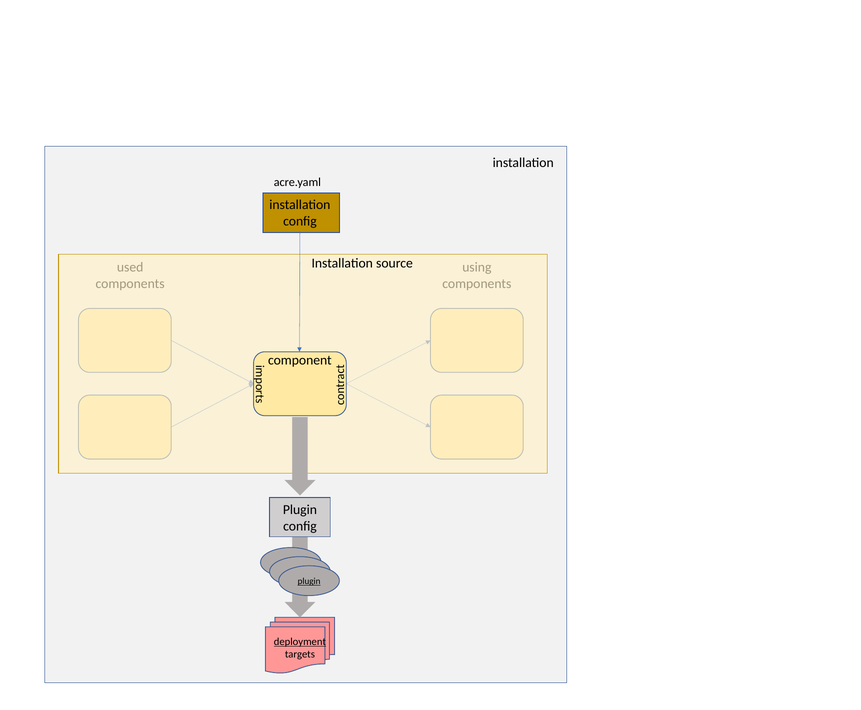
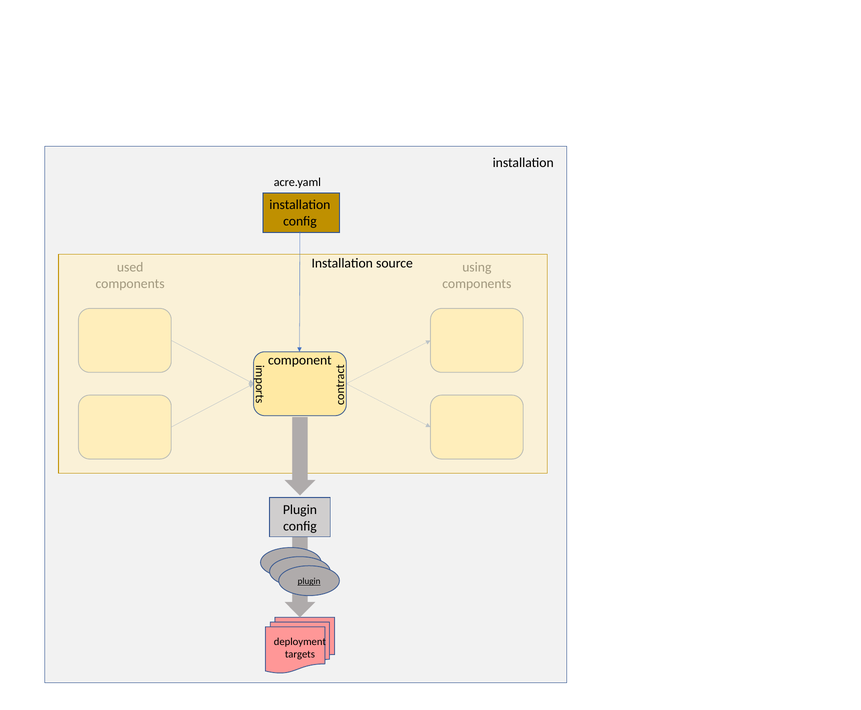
deployment underline: present -> none
